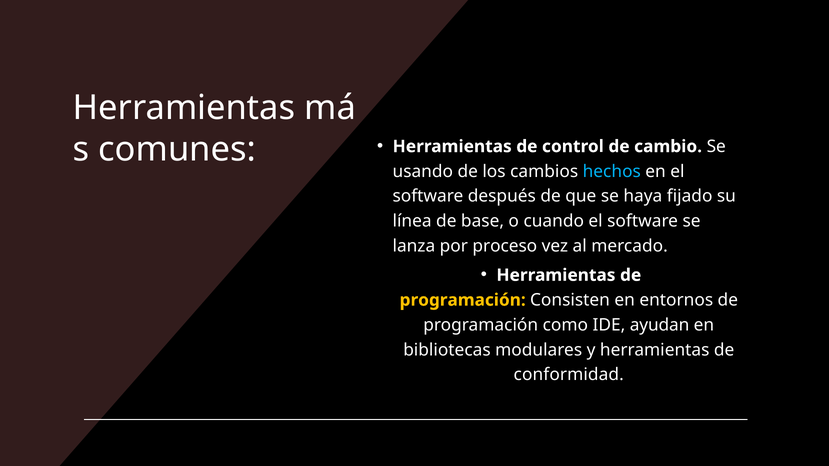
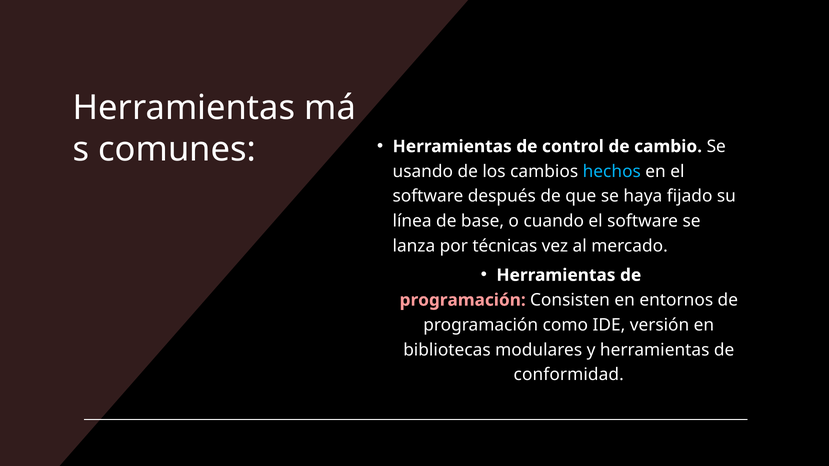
proceso: proceso -> técnicas
programación at (463, 300) colour: yellow -> pink
ayudan: ayudan -> versión
